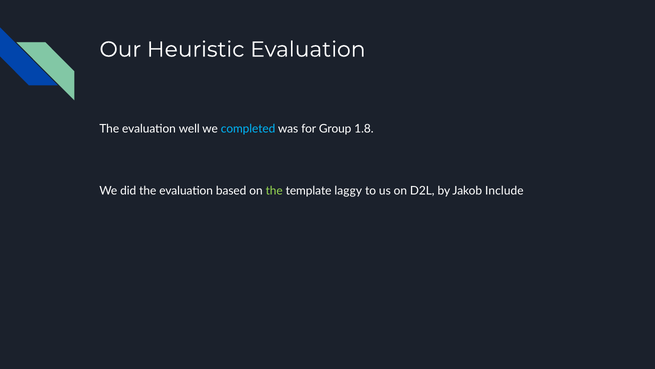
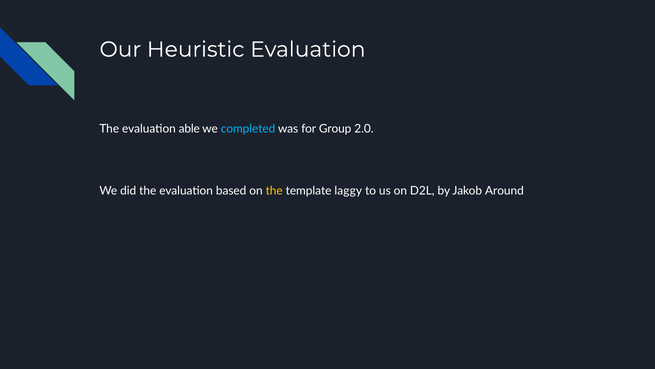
well: well -> able
1.8: 1.8 -> 2.0
the at (274, 191) colour: light green -> yellow
Include: Include -> Around
